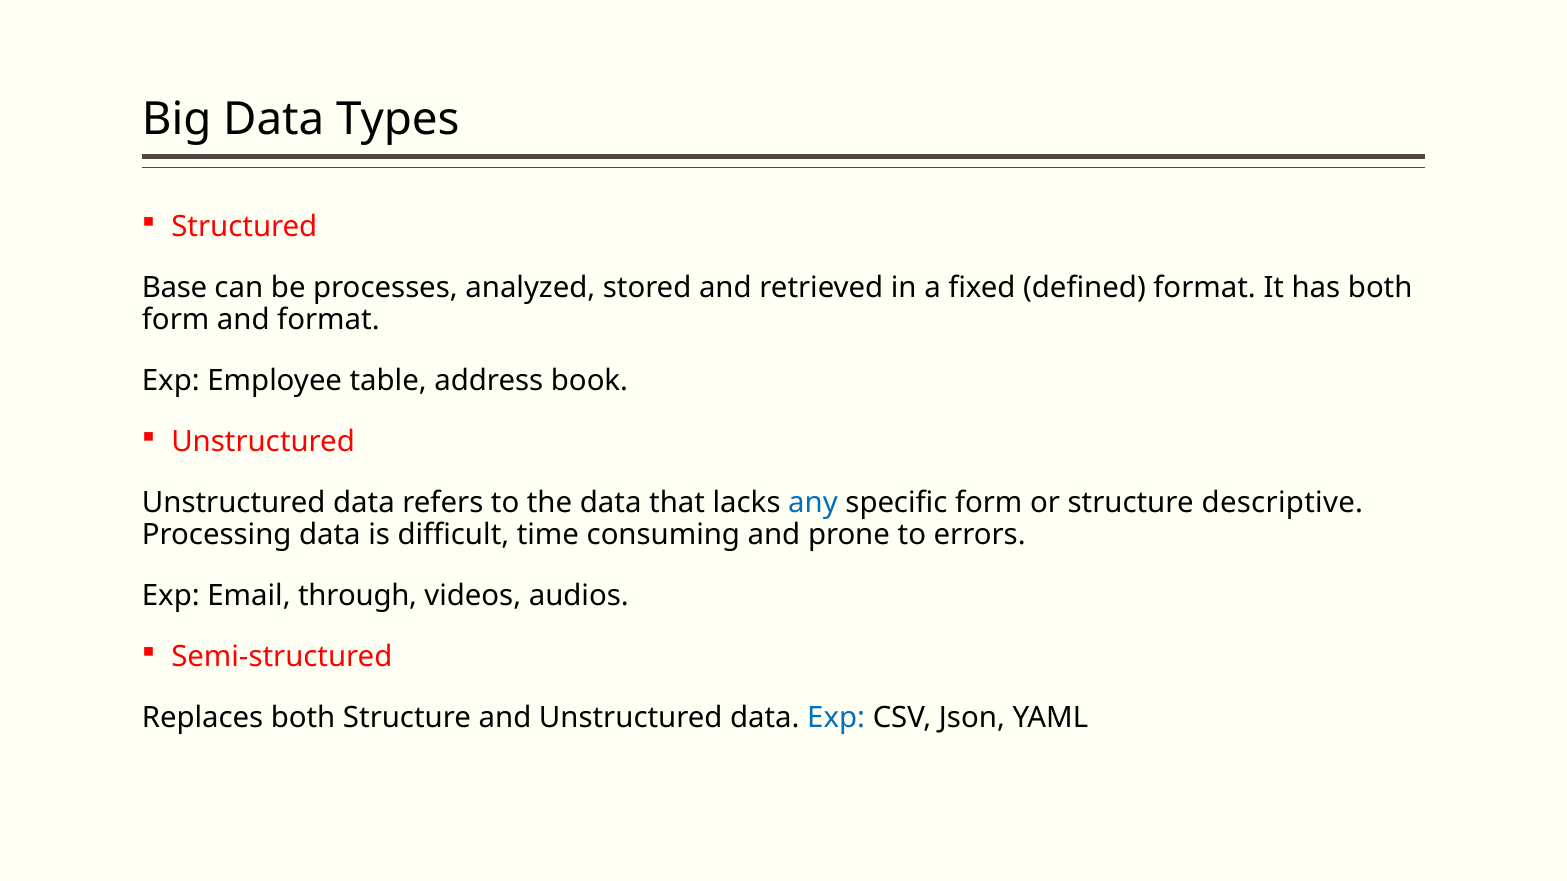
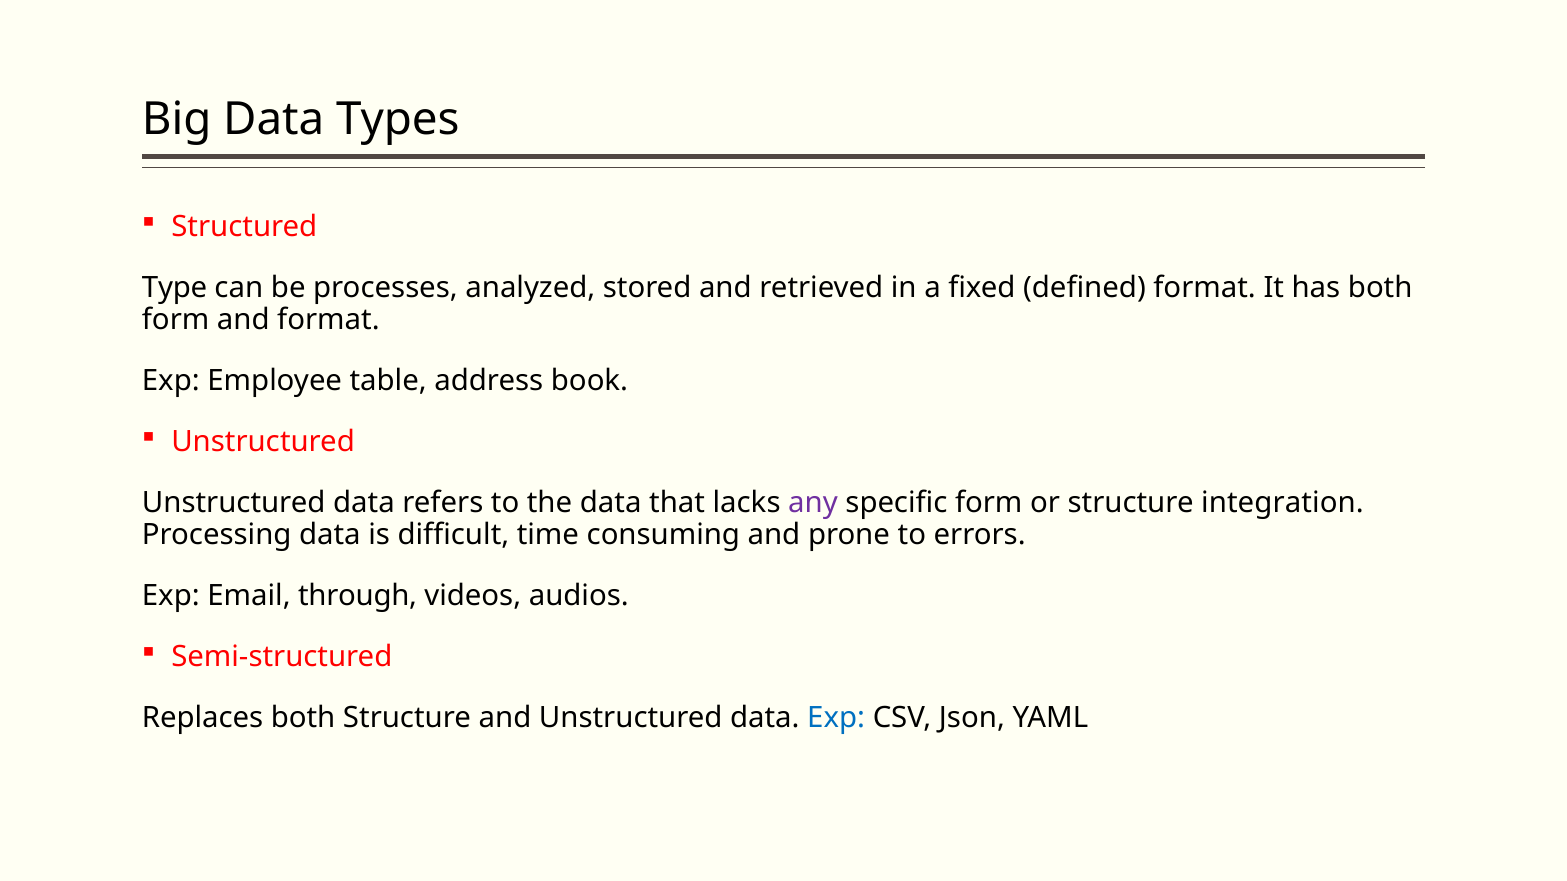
Base: Base -> Type
any colour: blue -> purple
descriptive: descriptive -> integration
